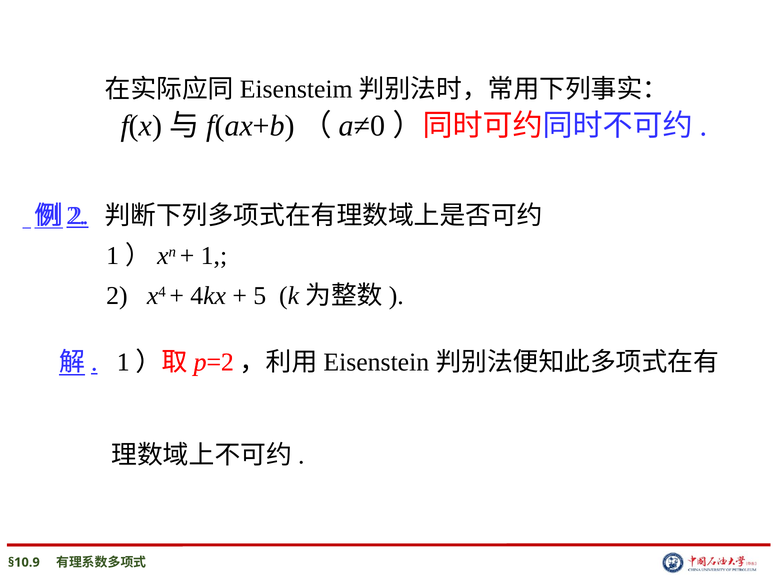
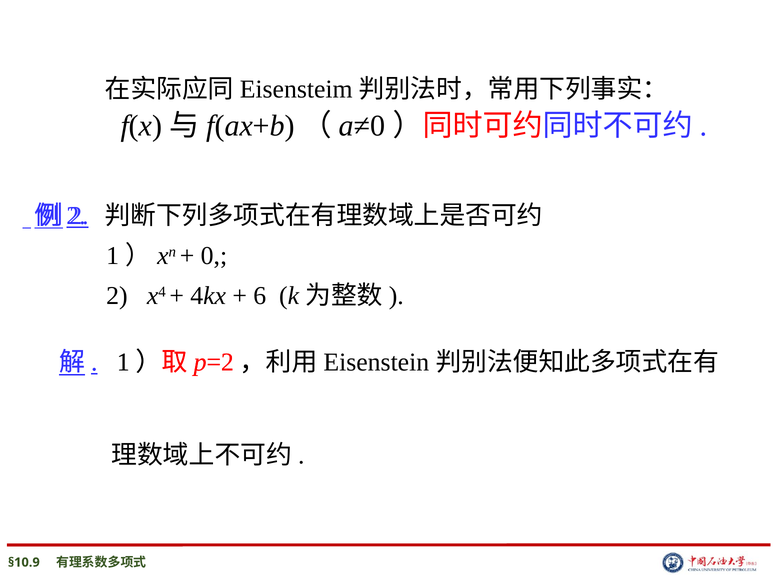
1: 1 -> 0
5: 5 -> 6
